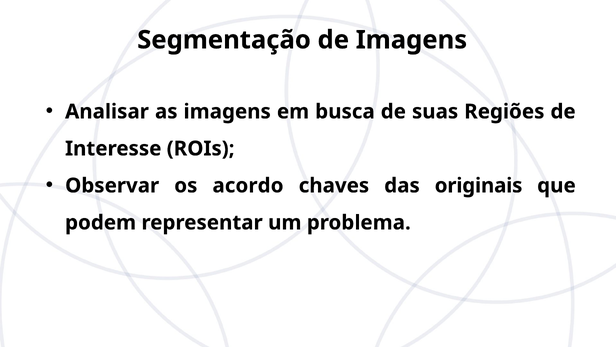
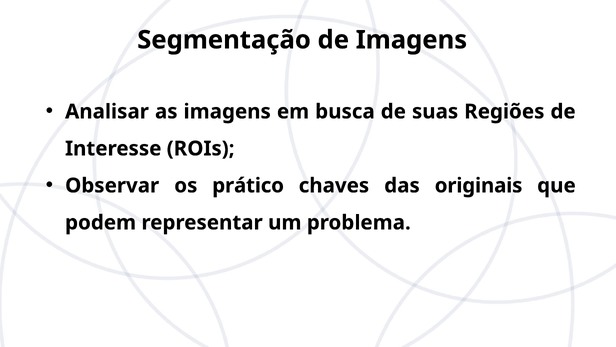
acordo: acordo -> prático
